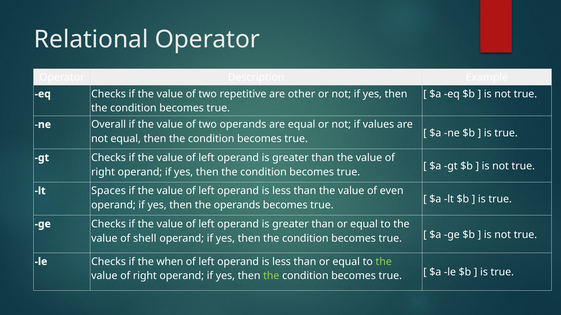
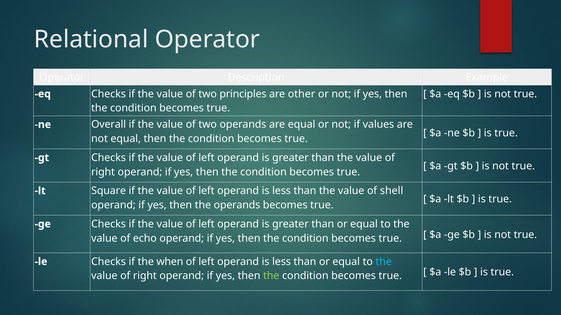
repetitive: repetitive -> principles
Spaces: Spaces -> Square
even: even -> shell
shell: shell -> echo
the at (384, 262) colour: light green -> light blue
